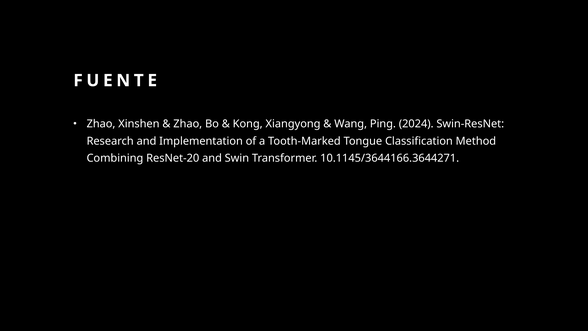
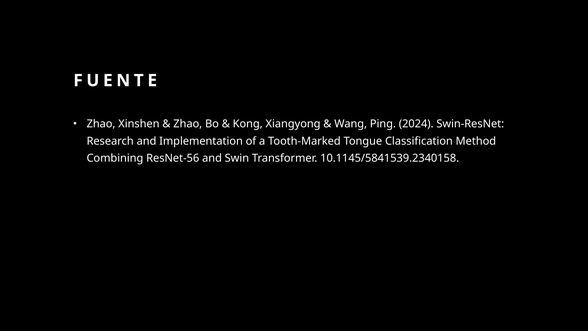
ResNet-20: ResNet-20 -> ResNet-56
10.1145/3644166.3644271: 10.1145/3644166.3644271 -> 10.1145/5841539.2340158
